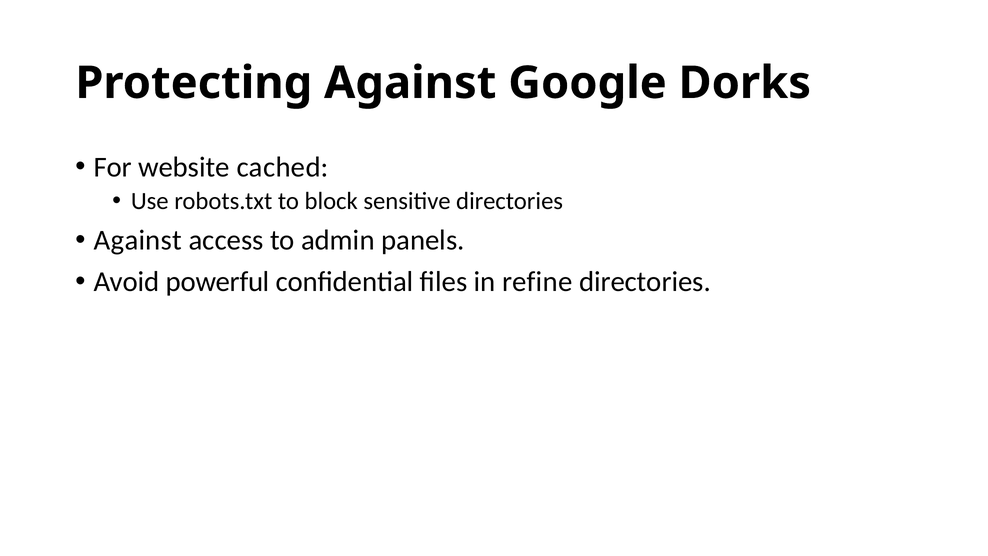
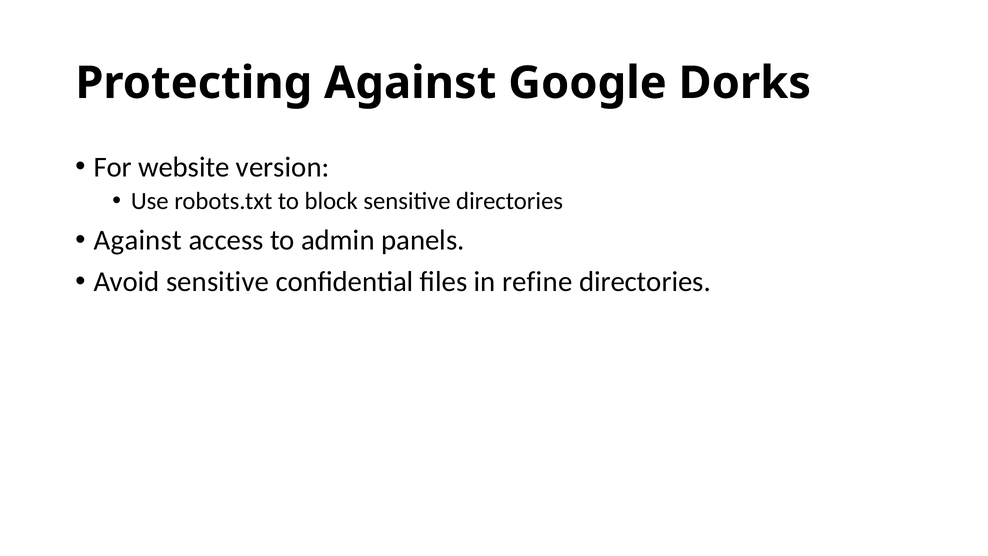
cached: cached -> version
Avoid powerful: powerful -> sensitive
